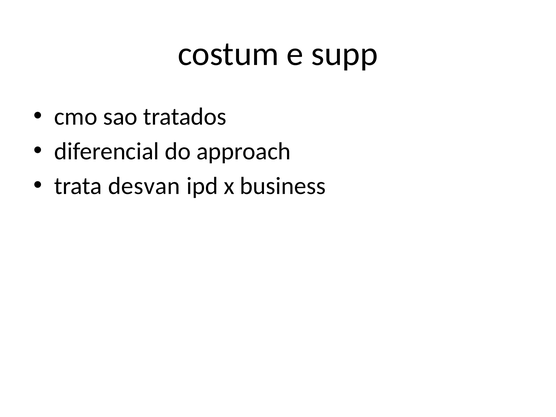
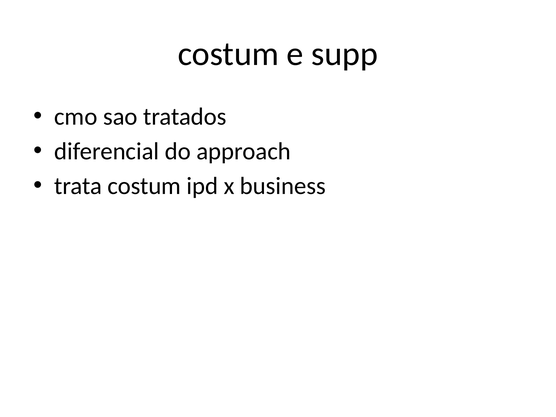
trata desvan: desvan -> costum
